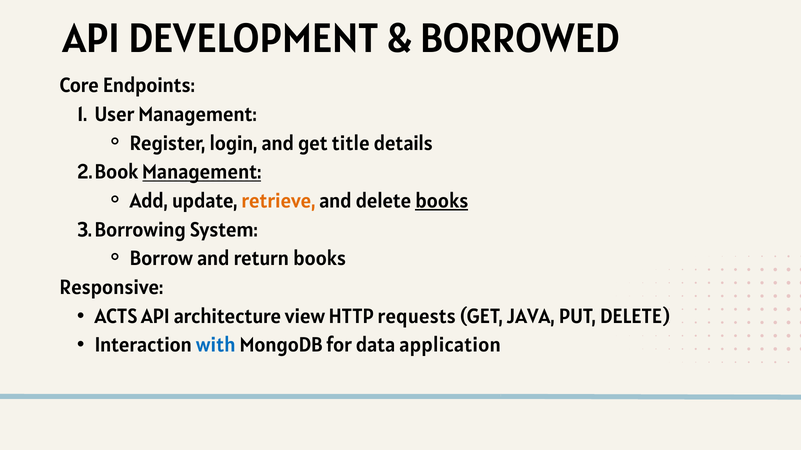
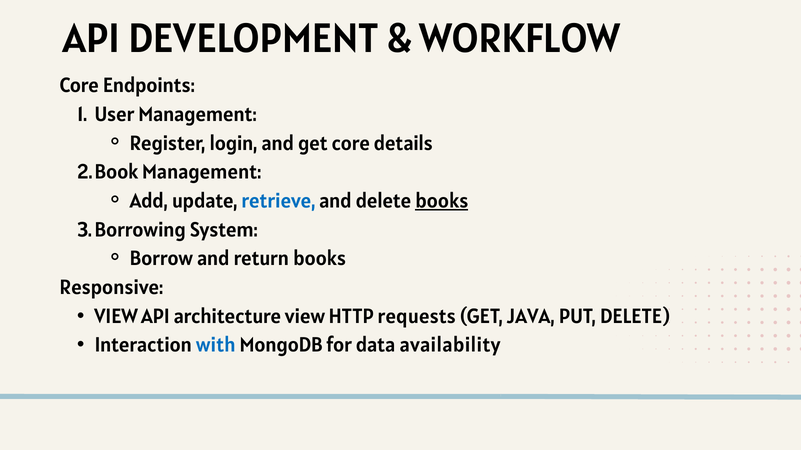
BORROWED: BORROWED -> WORKFLOW
get title: title -> core
Management at (202, 172) underline: present -> none
retrieve colour: orange -> blue
ACTS at (116, 317): ACTS -> VIEW
application: application -> availability
